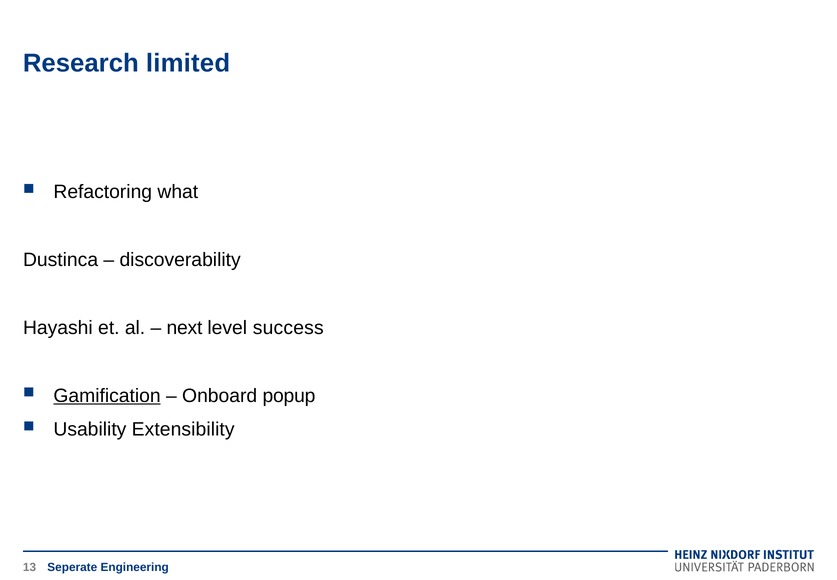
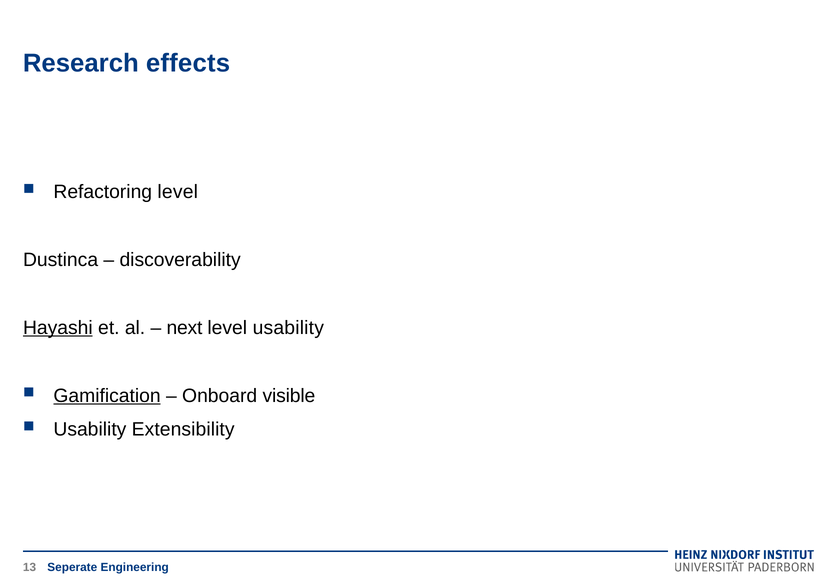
limited: limited -> effects
Refactoring what: what -> level
Hayashi underline: none -> present
level success: success -> usability
popup: popup -> visible
